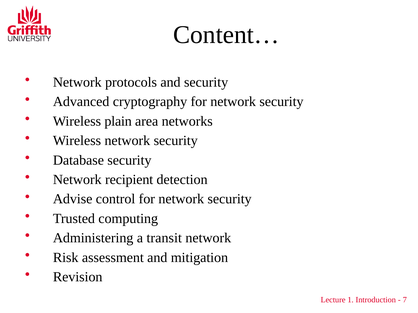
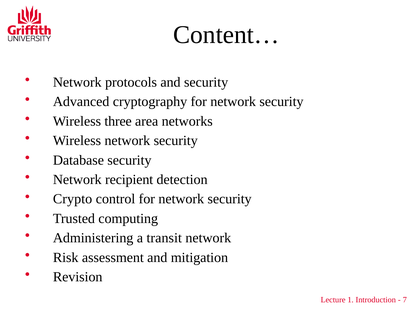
plain: plain -> three
Advise: Advise -> Crypto
